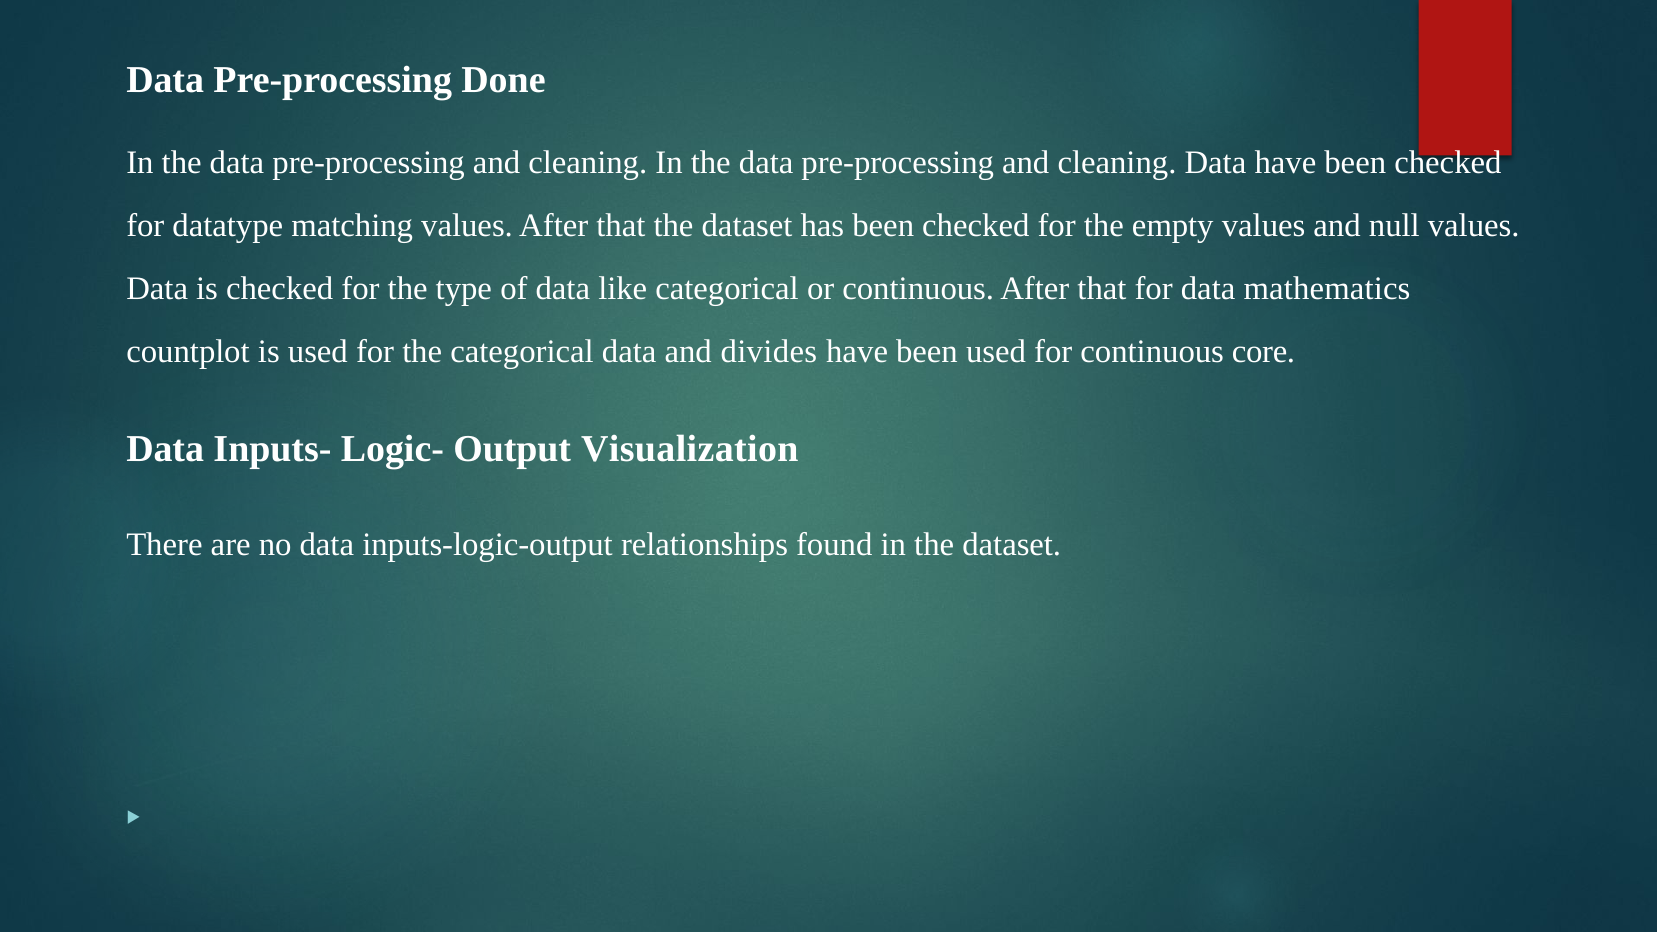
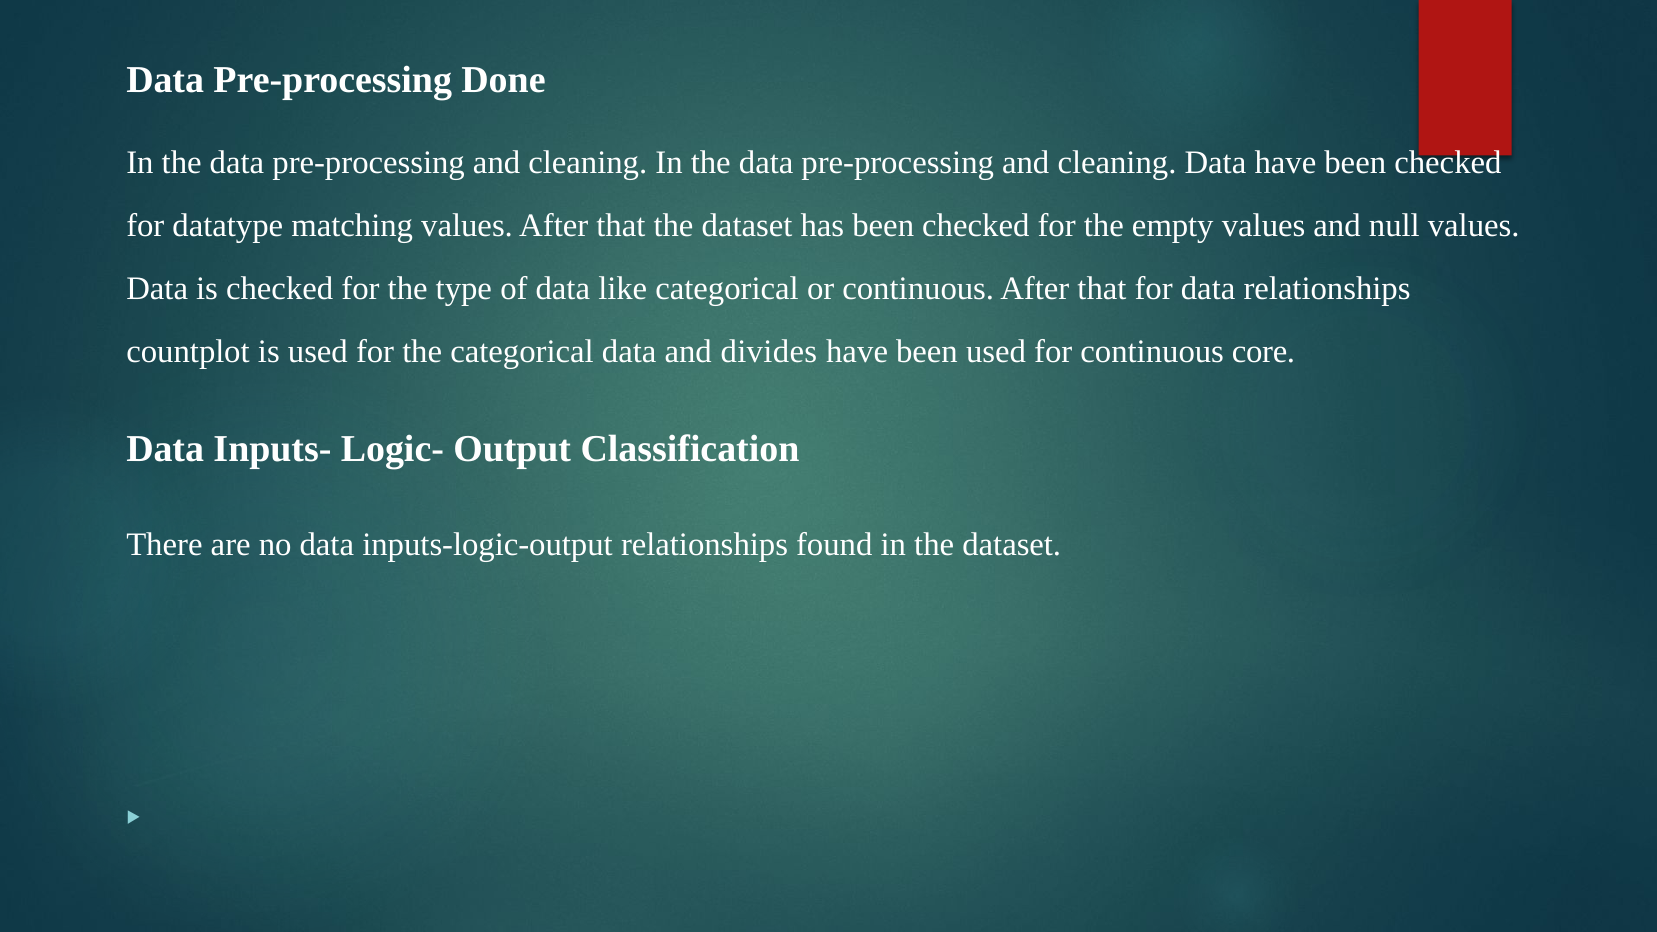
data mathematics: mathematics -> relationships
Visualization: Visualization -> Classification
